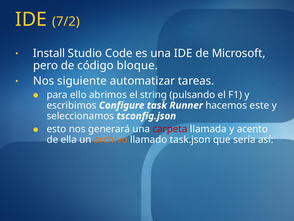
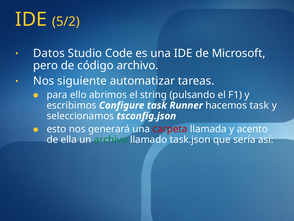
7/2: 7/2 -> 5/2
Install: Install -> Datos
código bloque: bloque -> archivo
hacemos este: este -> task
archivo at (111, 139) colour: orange -> green
